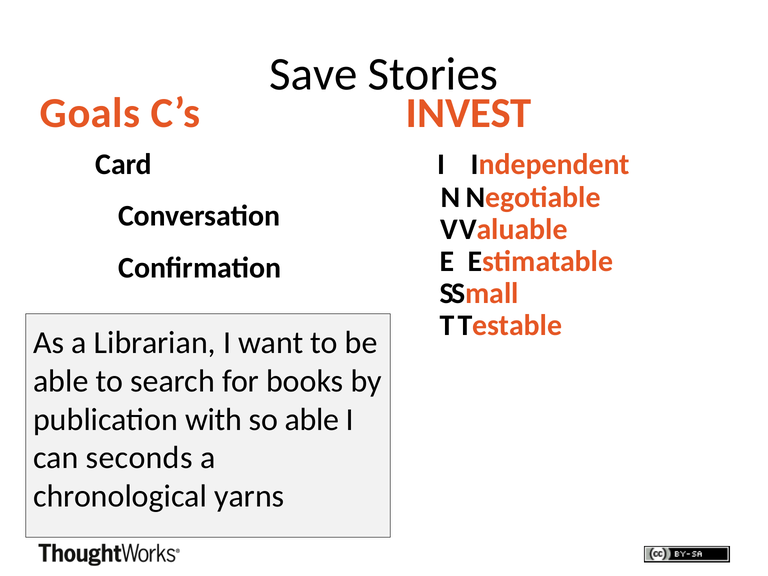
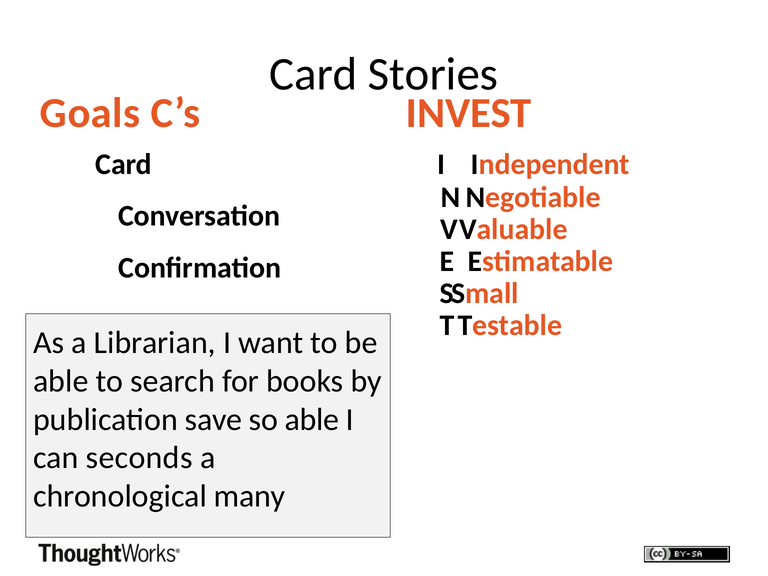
Save at (313, 74): Save -> Card
with: with -> save
yarns: yarns -> many
